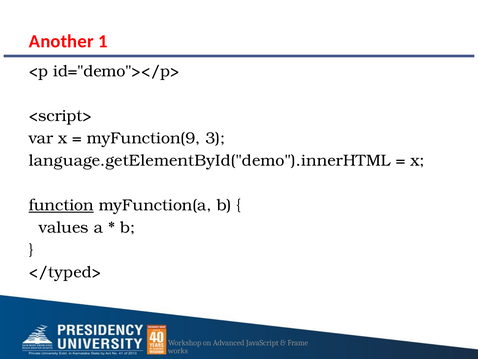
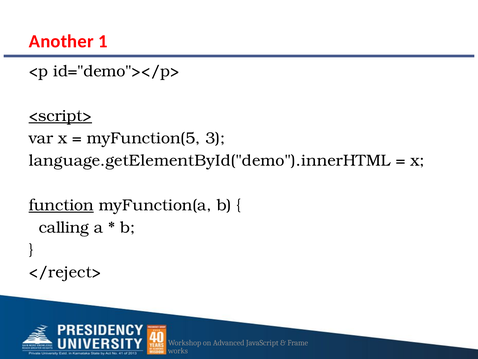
<script> underline: none -> present
myFunction(9: myFunction(9 -> myFunction(5
values: values -> calling
</typed>: </typed> -> </reject>
